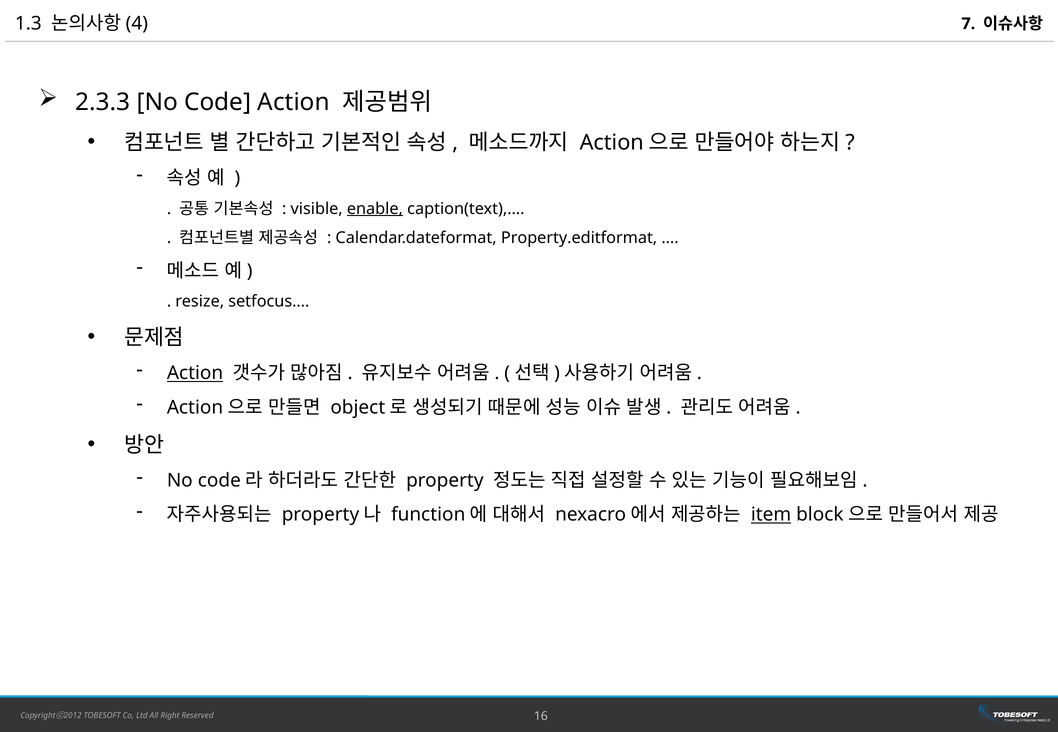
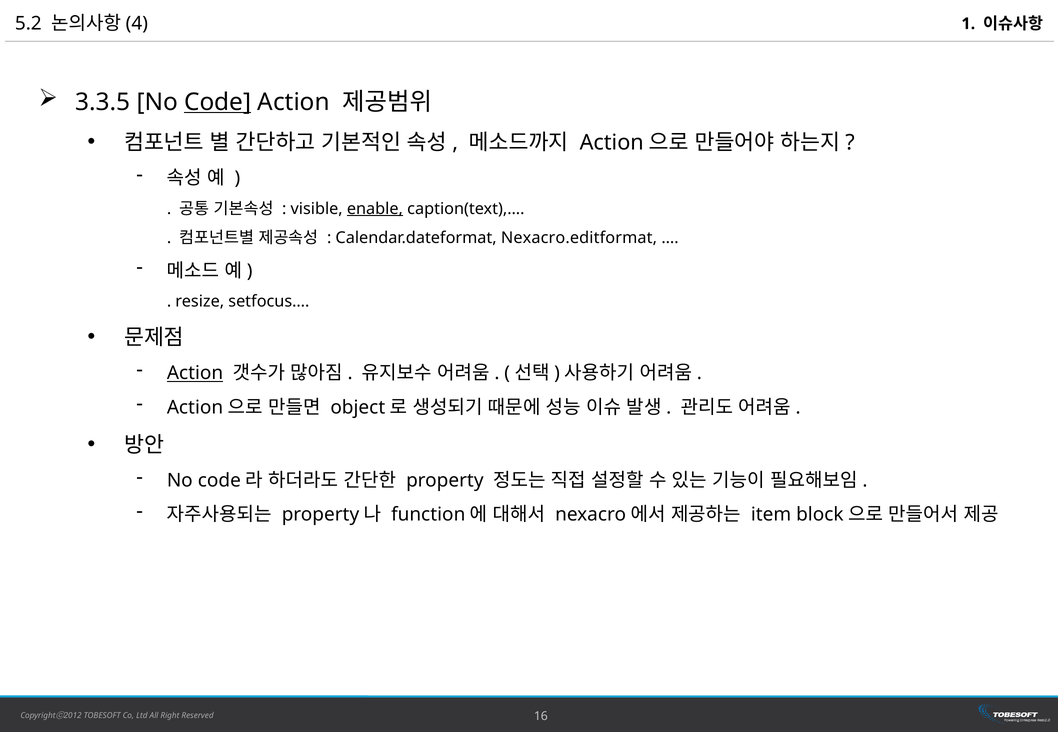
1.3: 1.3 -> 5.2
7: 7 -> 1
2.3.3: 2.3.3 -> 3.3.5
Code underline: none -> present
Property.editformat: Property.editformat -> Nexacro.editformat
item underline: present -> none
